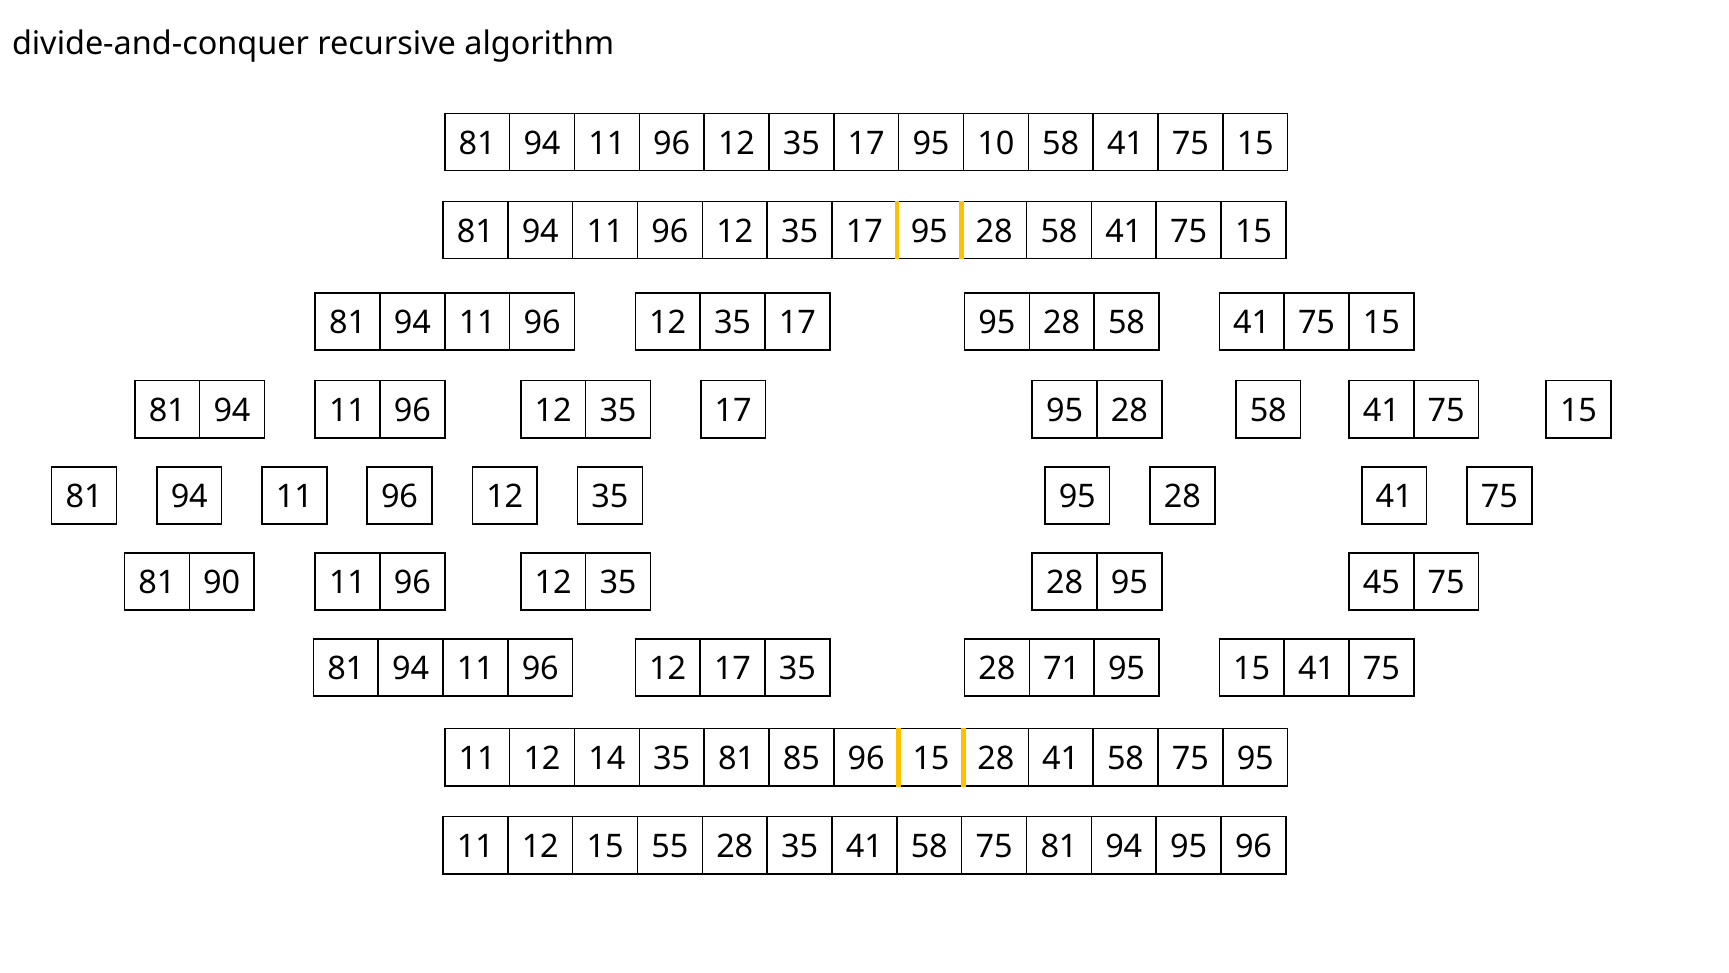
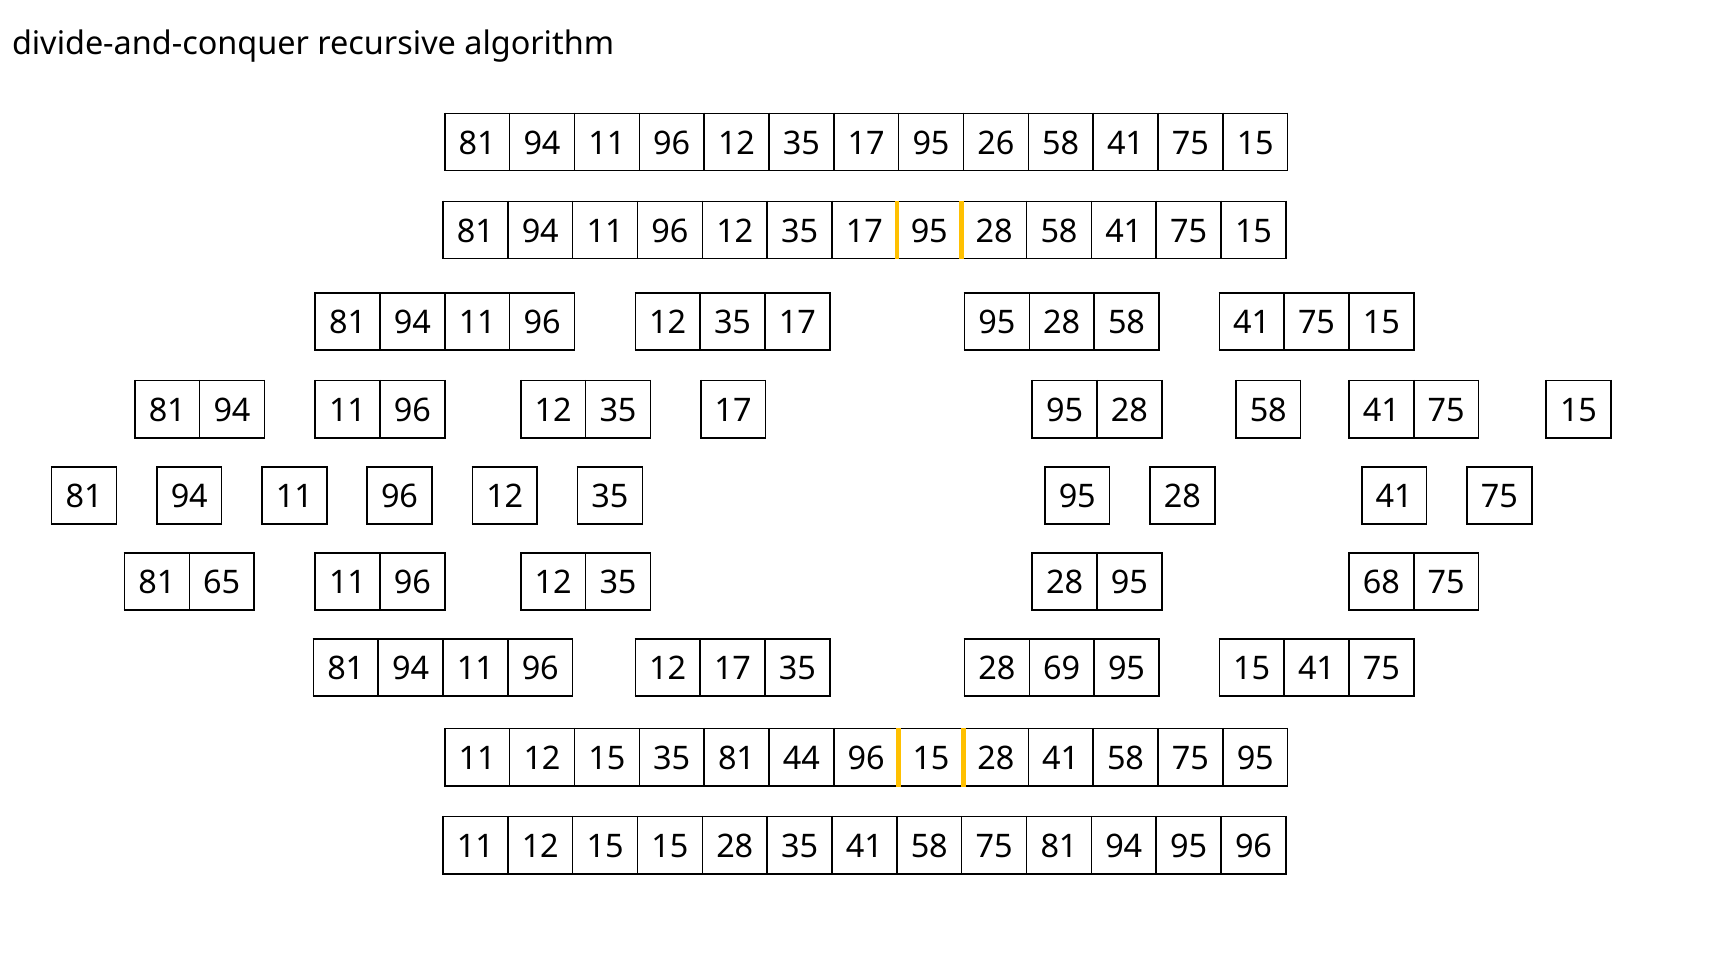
10: 10 -> 26
90: 90 -> 65
45: 45 -> 68
71: 71 -> 69
14 at (607, 759): 14 -> 15
85: 85 -> 44
15 55: 55 -> 15
